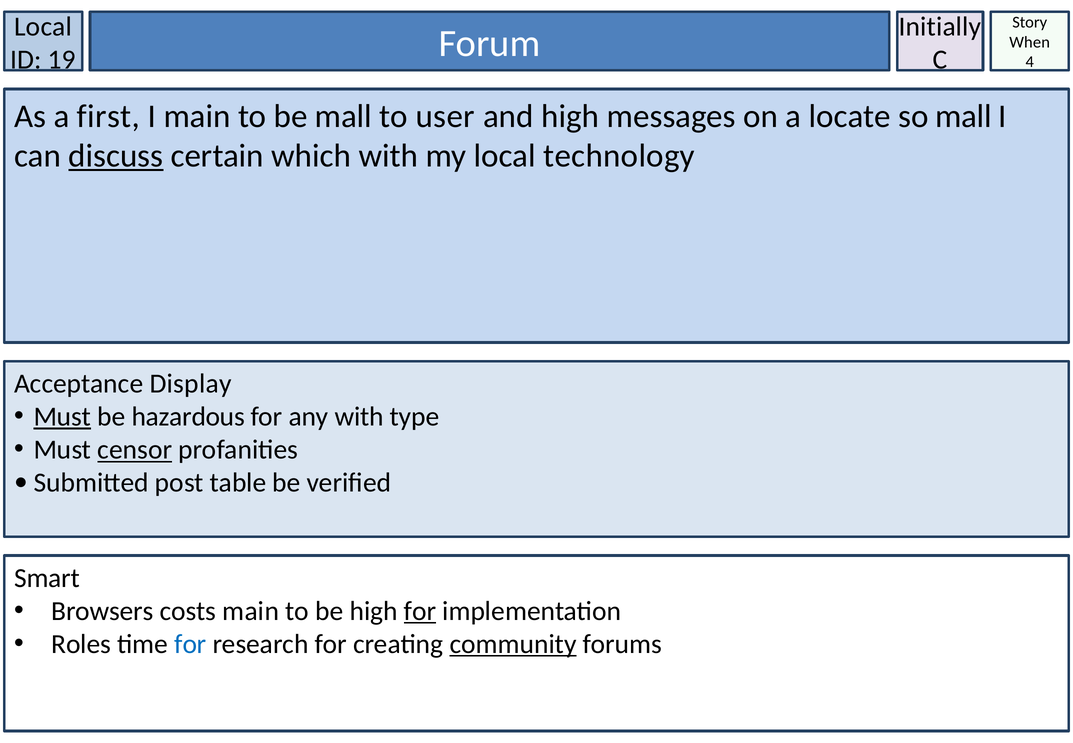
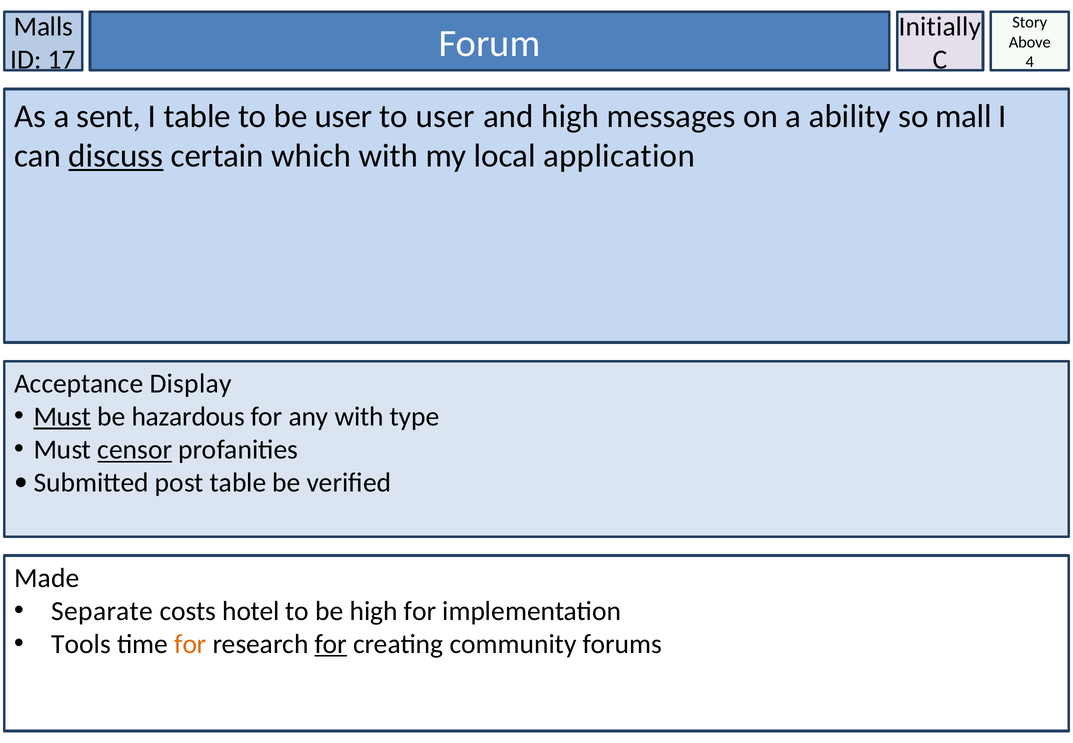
Local at (43, 26): Local -> Malls
When: When -> Above
19: 19 -> 17
first: first -> sent
I main: main -> table
be mall: mall -> user
locate: locate -> ability
technology: technology -> application
Smart: Smart -> Made
Browsers: Browsers -> Separate
costs main: main -> hotel
for at (420, 611) underline: present -> none
Roles: Roles -> Tools
for at (190, 644) colour: blue -> orange
for at (331, 644) underline: none -> present
community underline: present -> none
